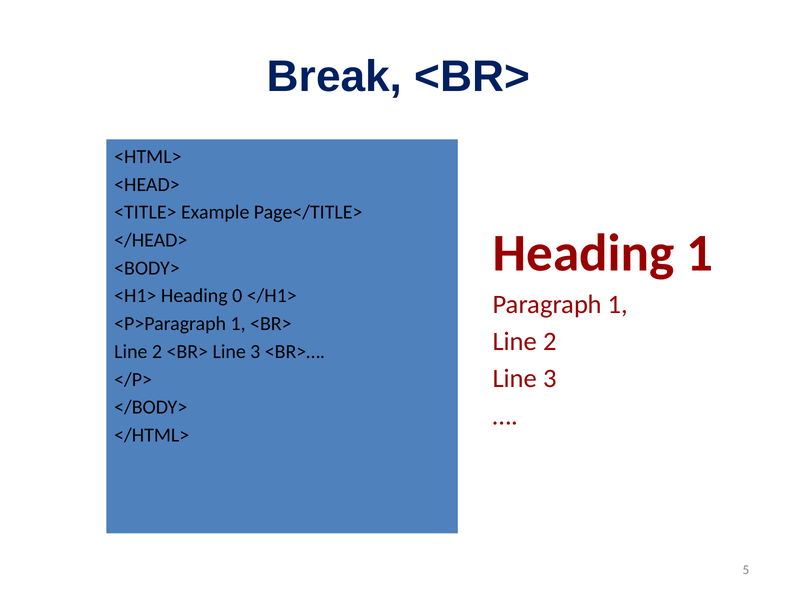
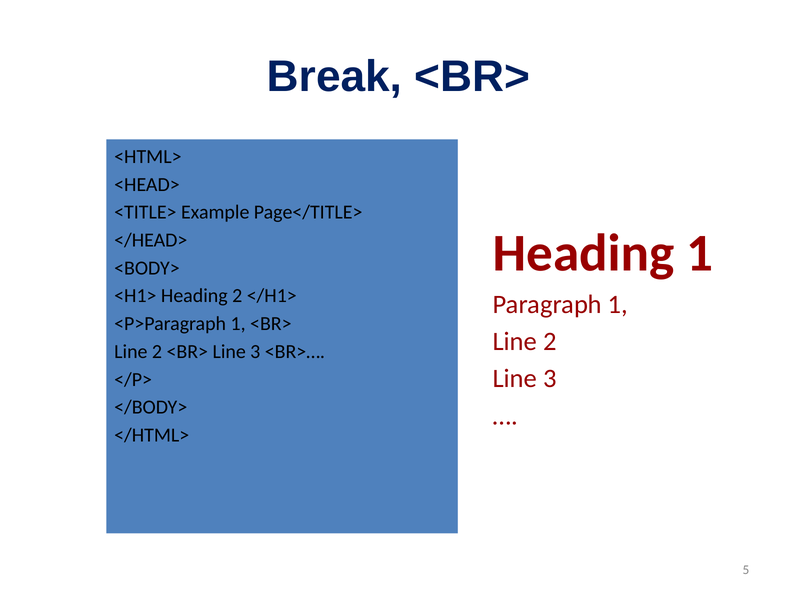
Heading 0: 0 -> 2
